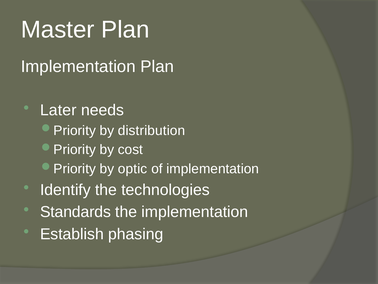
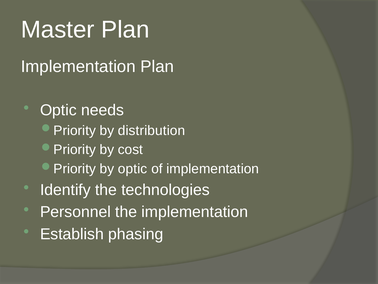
Later at (58, 110): Later -> Optic
Standards: Standards -> Personnel
